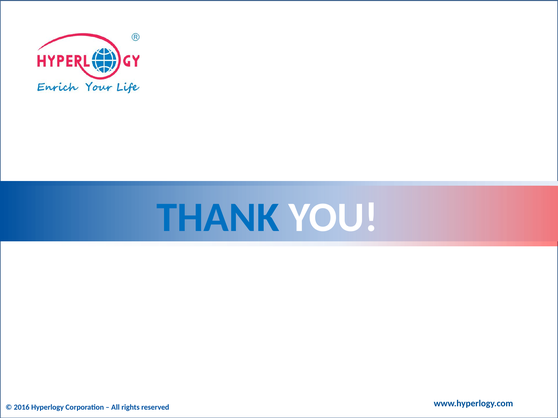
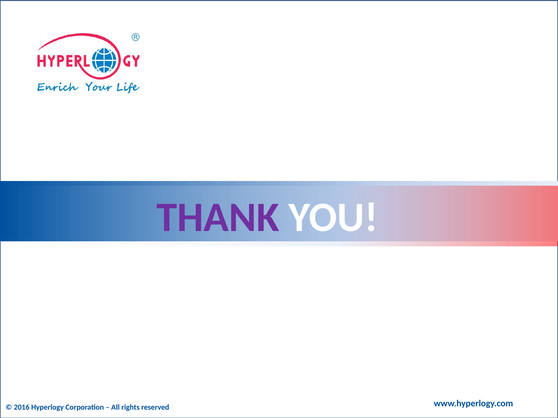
THANK colour: blue -> purple
